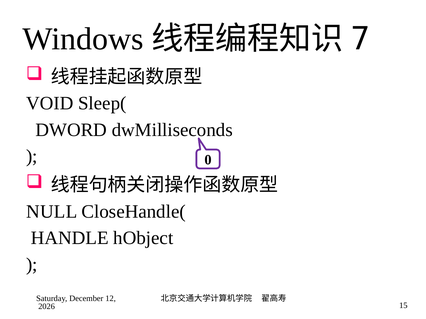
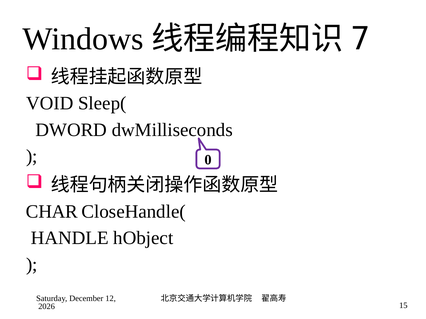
NULL: NULL -> CHAR
